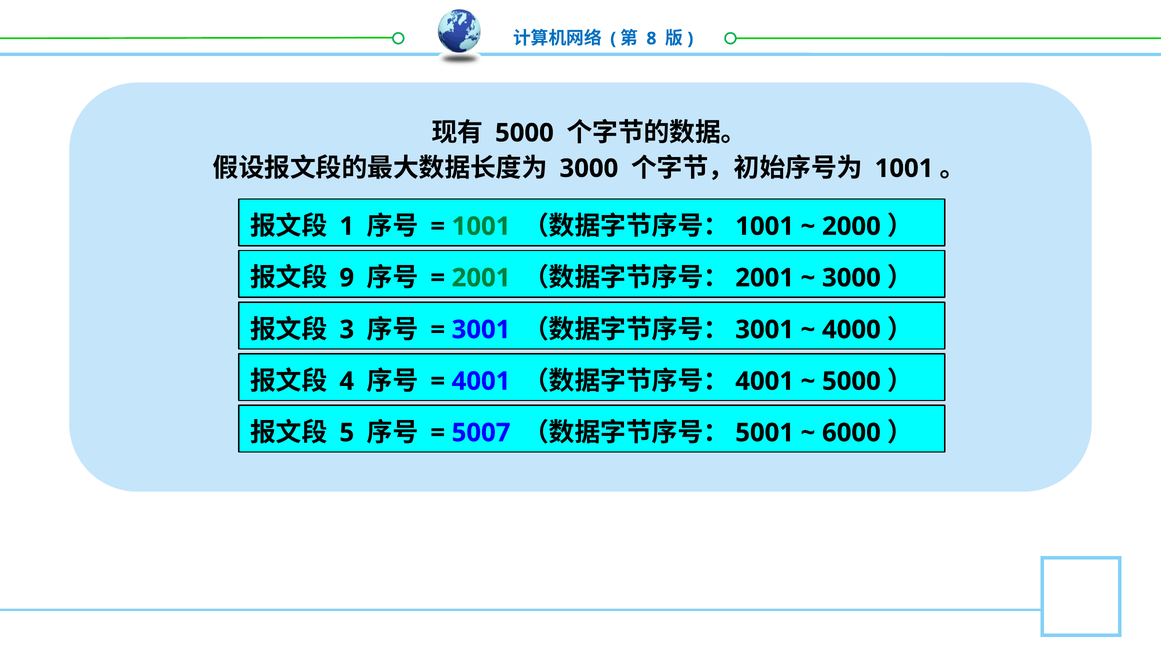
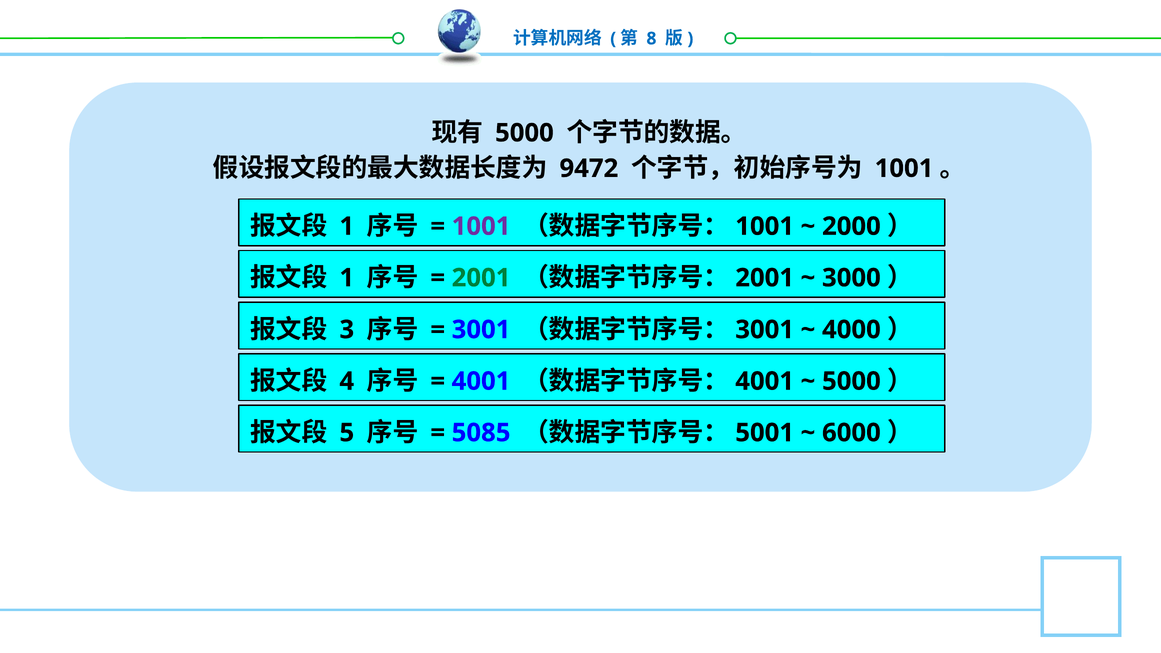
3000 at (589, 168): 3000 -> 9472
1001 at (481, 226) colour: green -> purple
9 at (347, 278): 9 -> 1
5007: 5007 -> 5085
